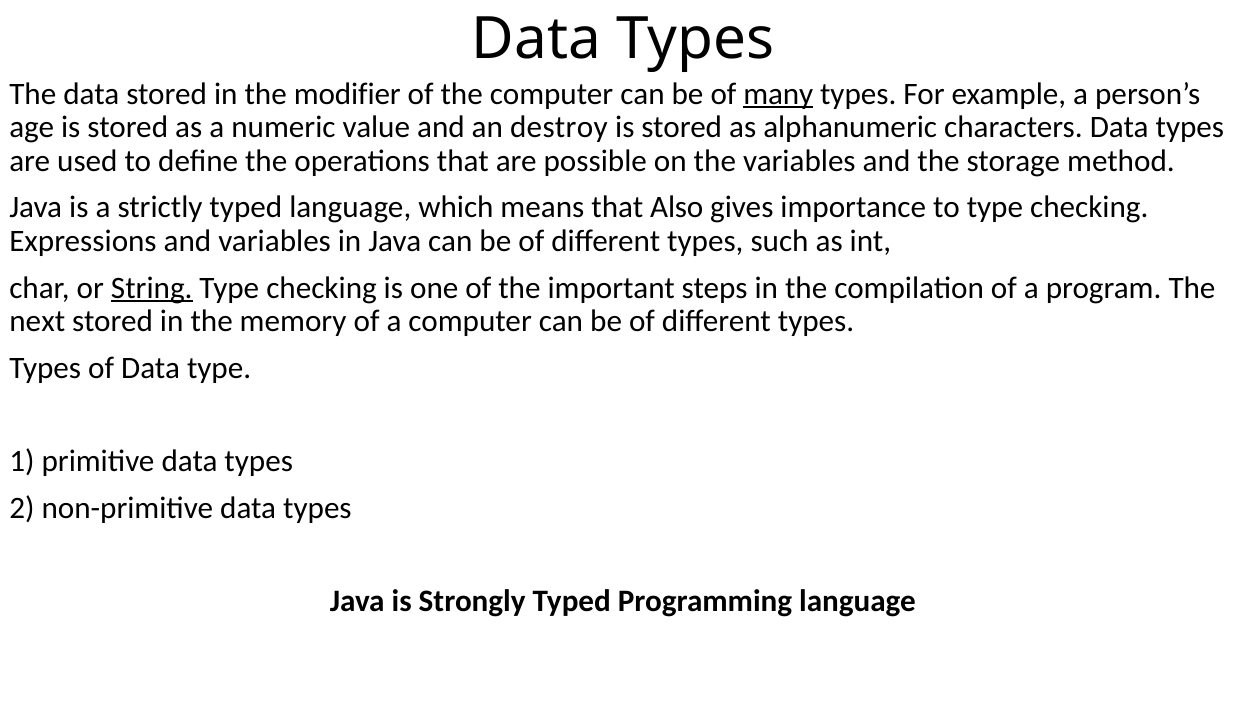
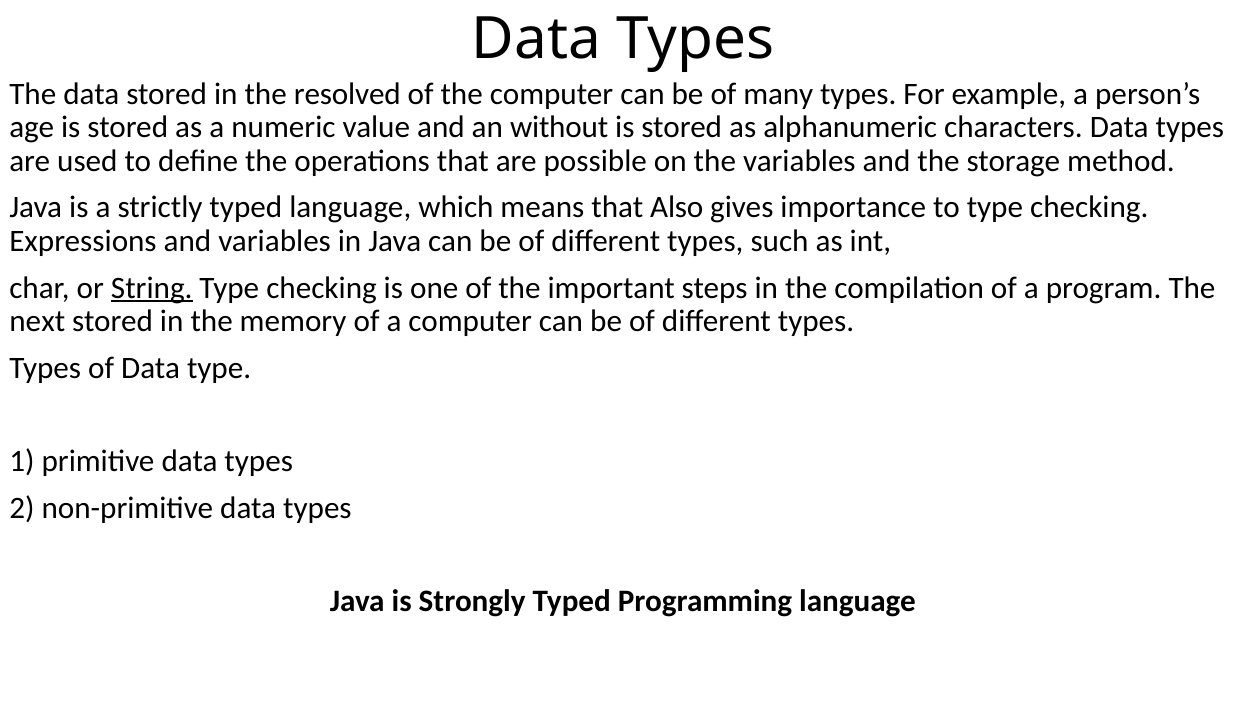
modifier: modifier -> resolved
many underline: present -> none
destroy: destroy -> without
